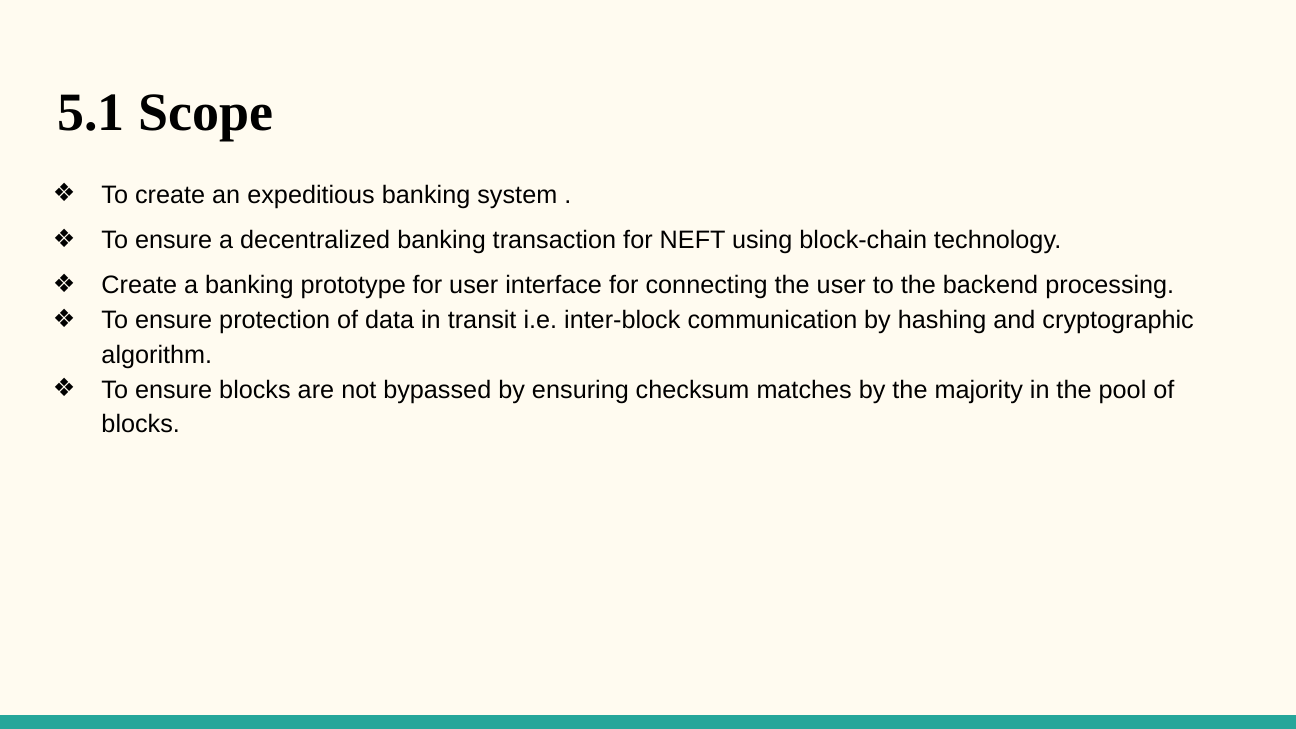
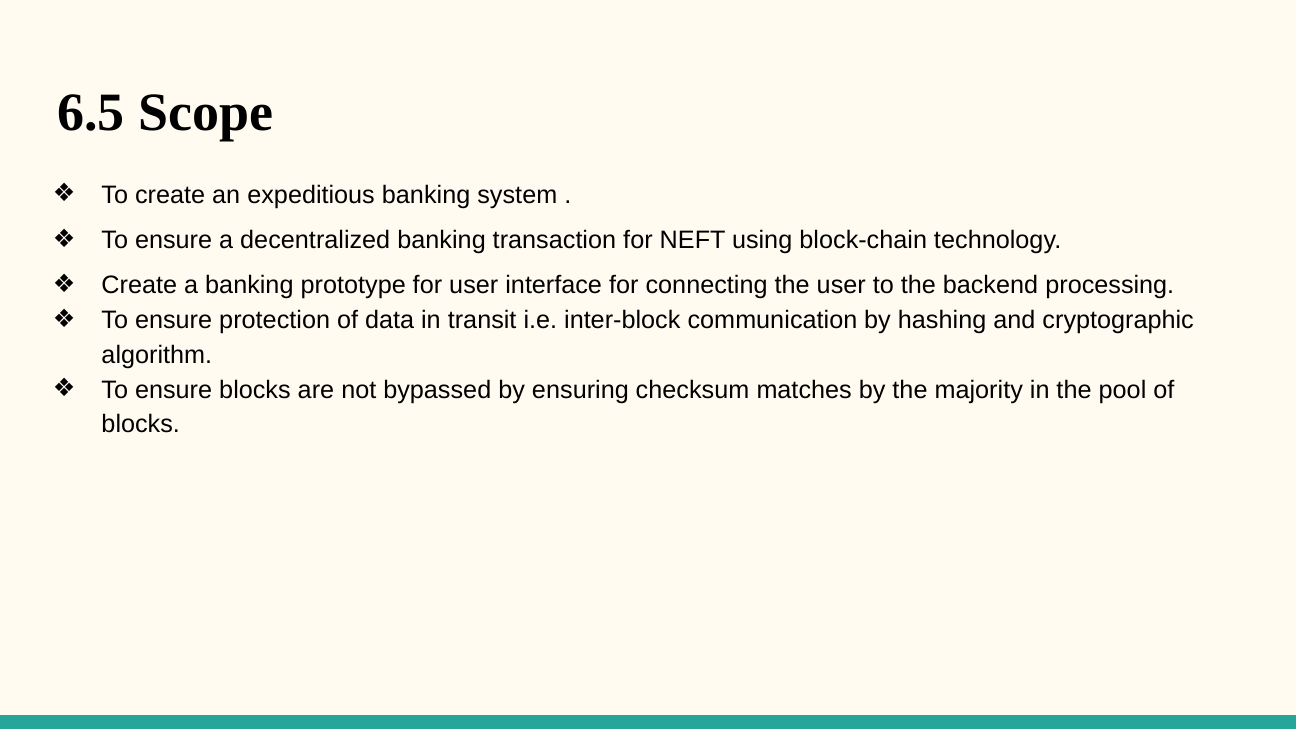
5.1: 5.1 -> 6.5
